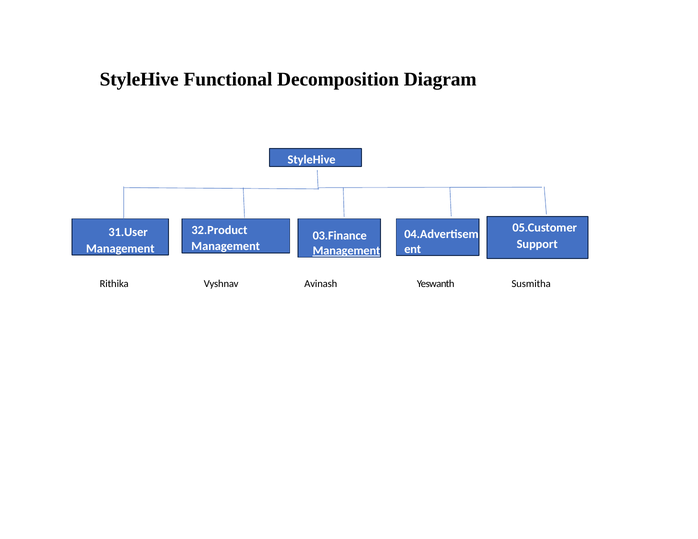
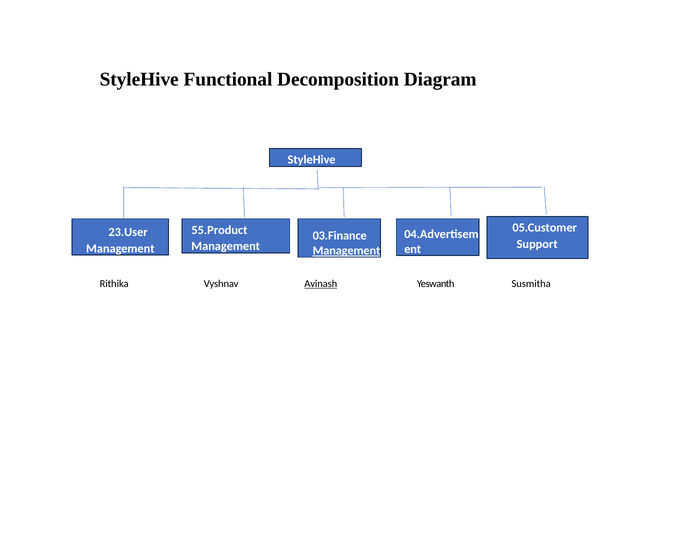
32.Product: 32.Product -> 55.Product
31.User: 31.User -> 23.User
Avinash underline: none -> present
